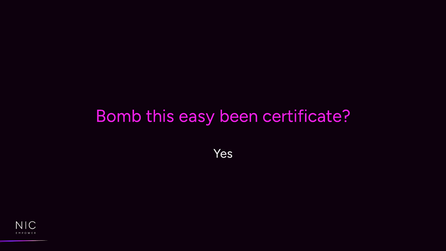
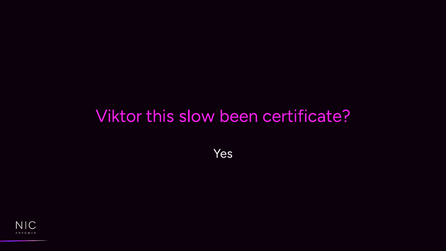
Bomb: Bomb -> Viktor
easy: easy -> slow
